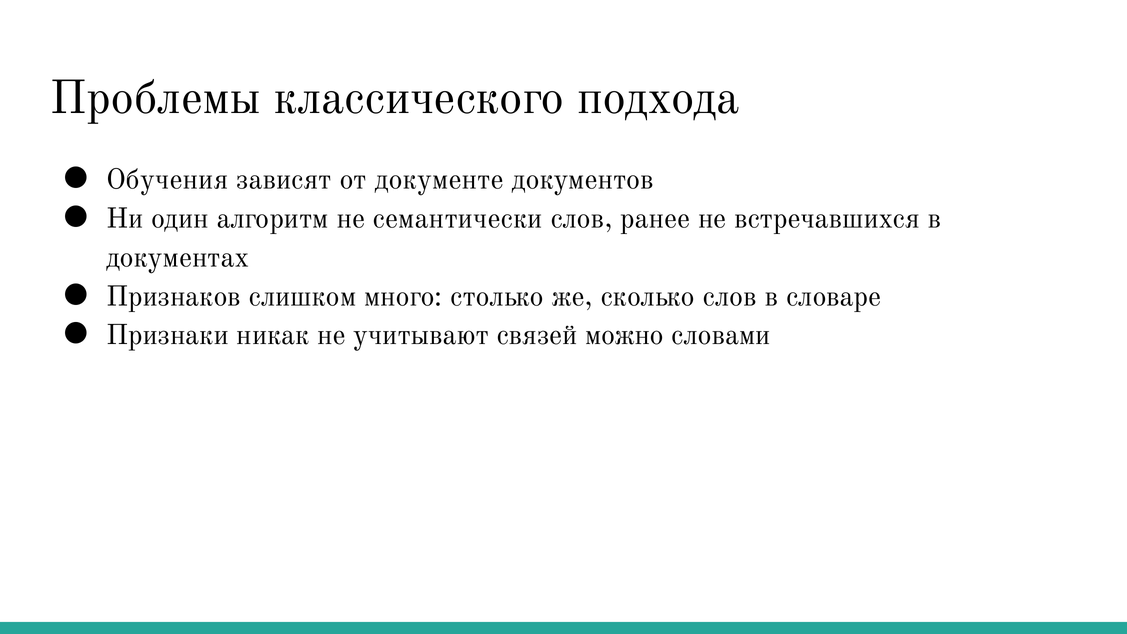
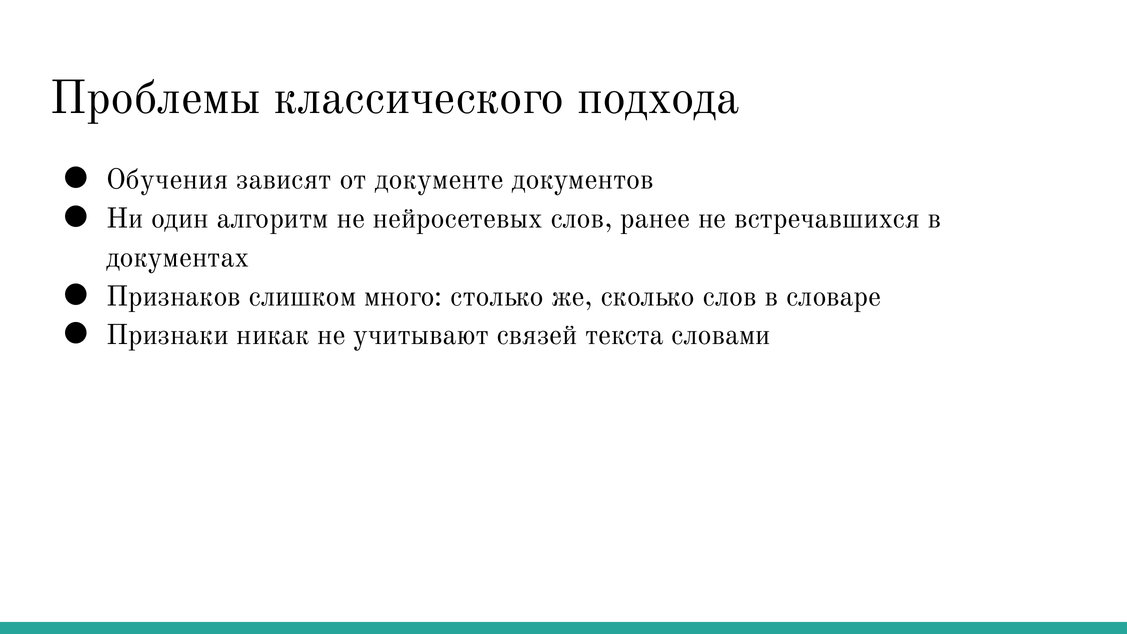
семантически: семантически -> нейросетевых
можно: можно -> текста
